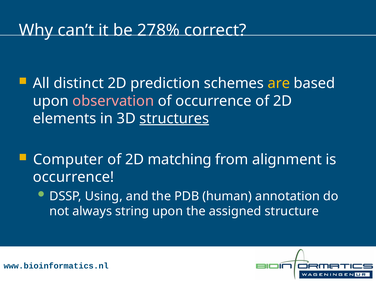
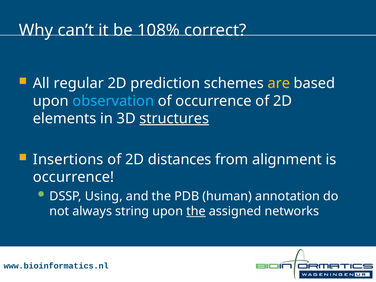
278%: 278% -> 108%
distinct: distinct -> regular
observation colour: pink -> light blue
Computer: Computer -> Insertions
matching: matching -> distances
the at (196, 211) underline: none -> present
structure: structure -> networks
